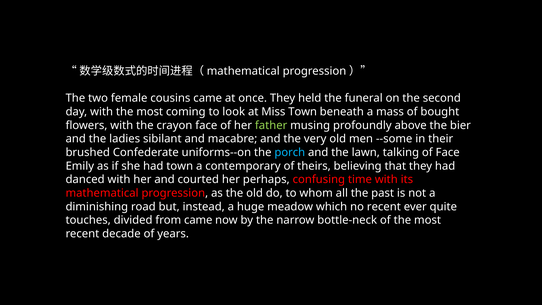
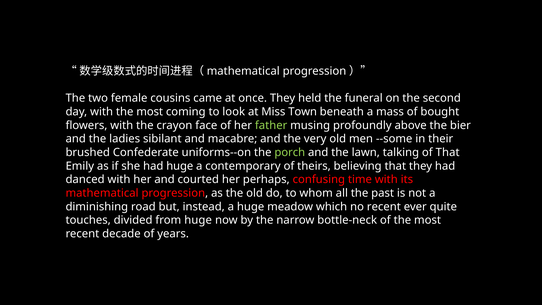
porch colour: light blue -> light green
of Face: Face -> That
had town: town -> huge
from came: came -> huge
